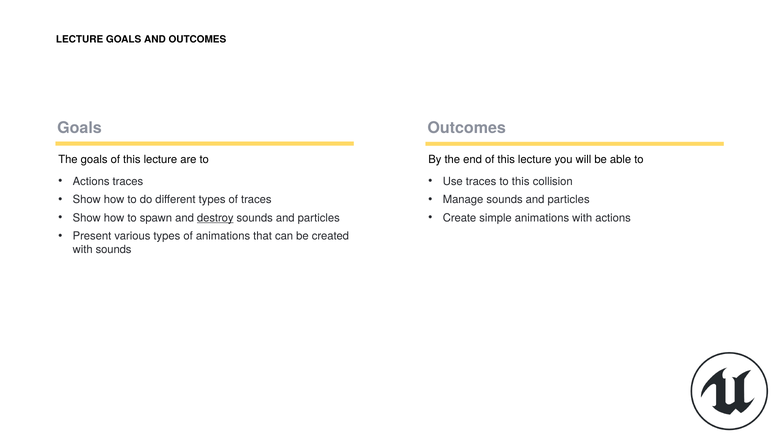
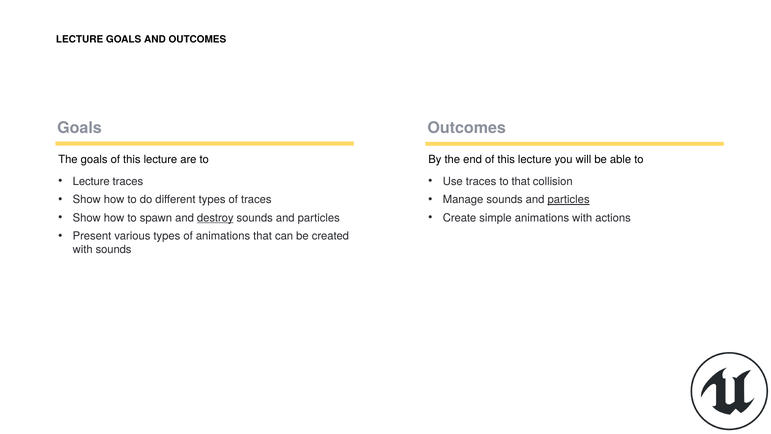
Actions at (91, 181): Actions -> Lecture
to this: this -> that
particles at (569, 199) underline: none -> present
